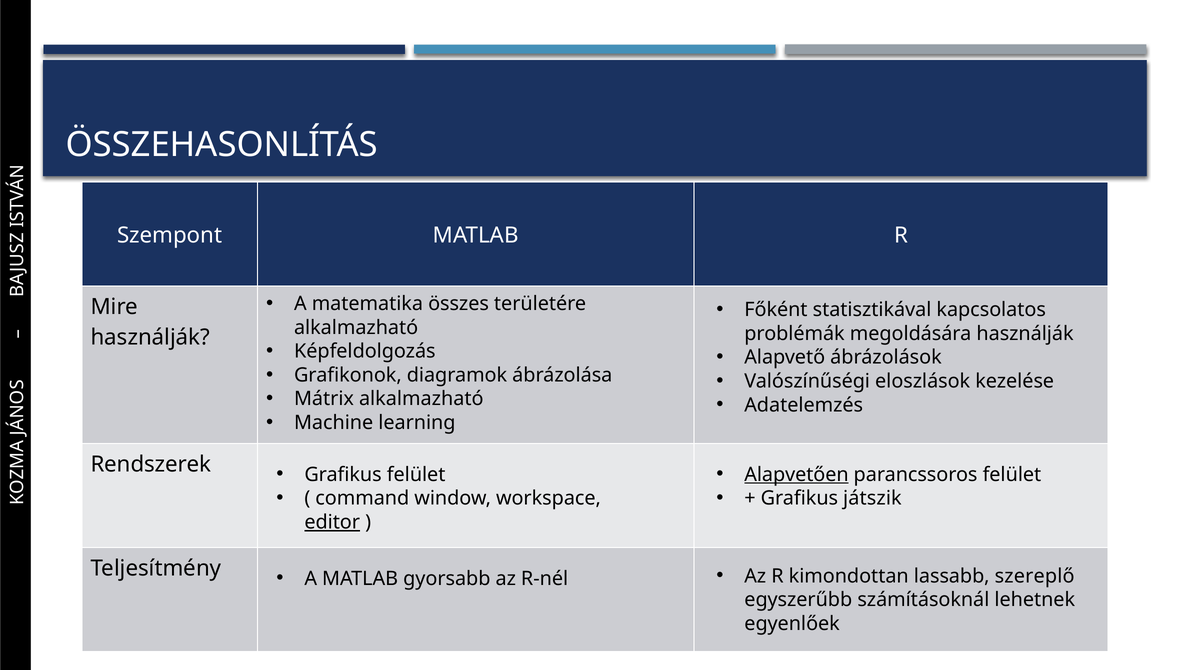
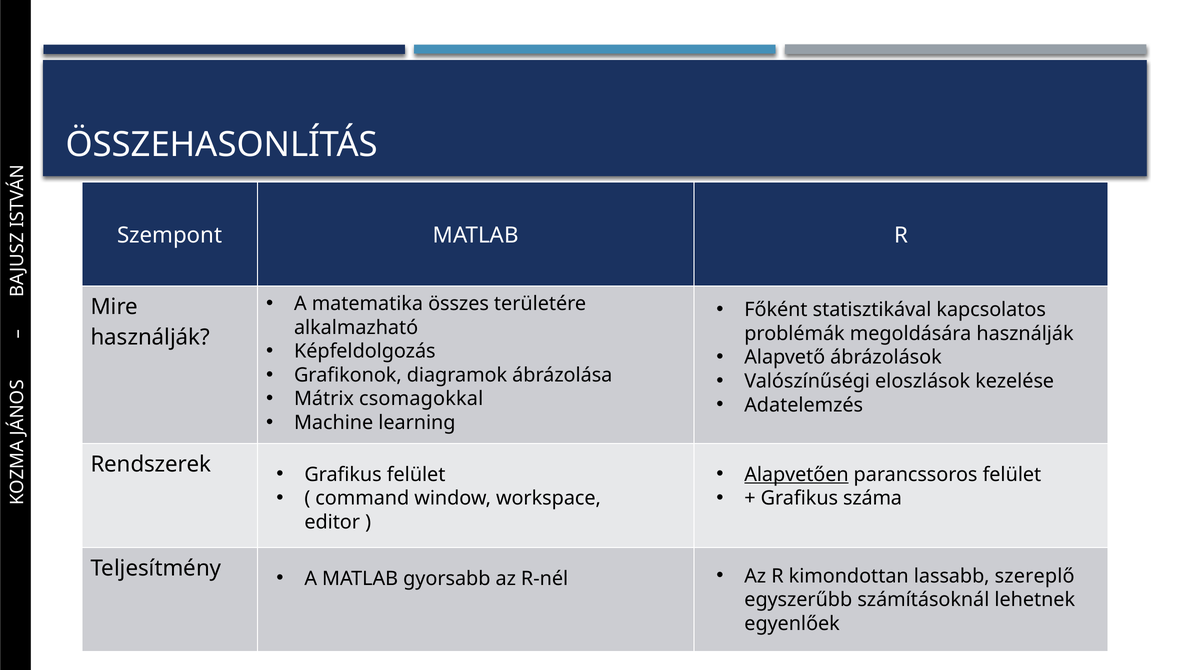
Mátrix alkalmazható: alkalmazható -> csomagokkal
játszik: játszik -> száma
editor underline: present -> none
